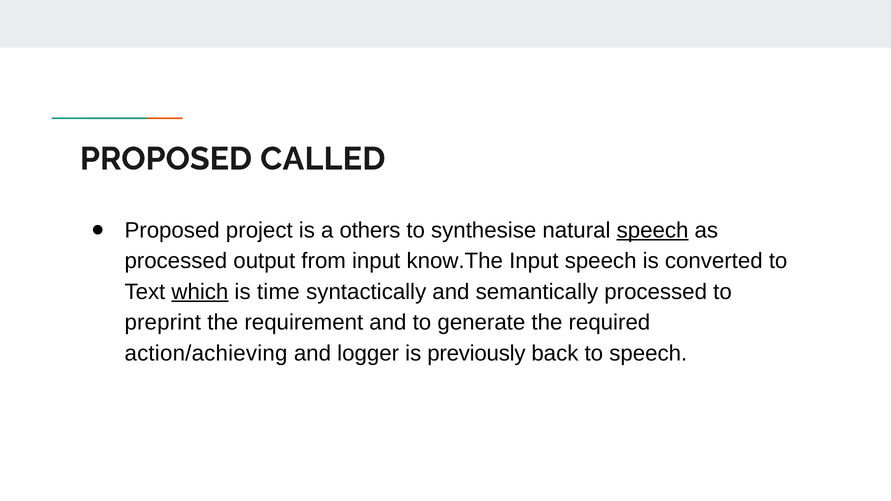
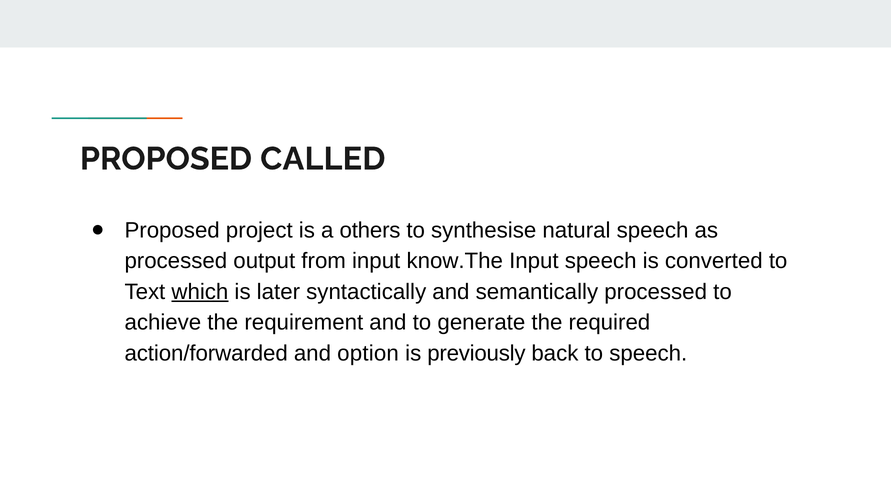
speech at (653, 230) underline: present -> none
time: time -> later
preprint: preprint -> achieve
action/achieving: action/achieving -> action/forwarded
logger: logger -> option
